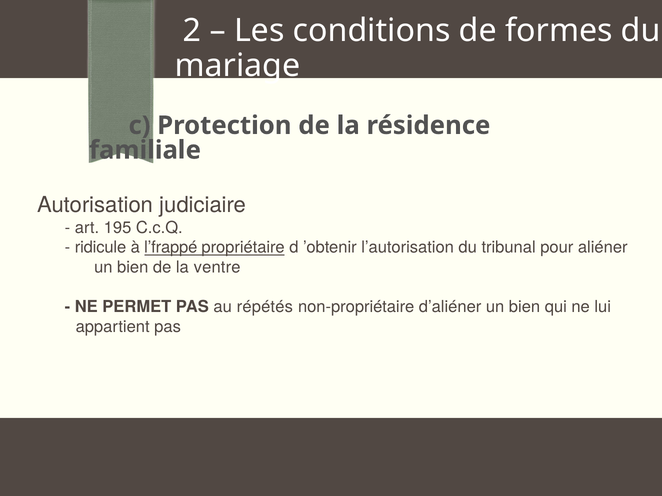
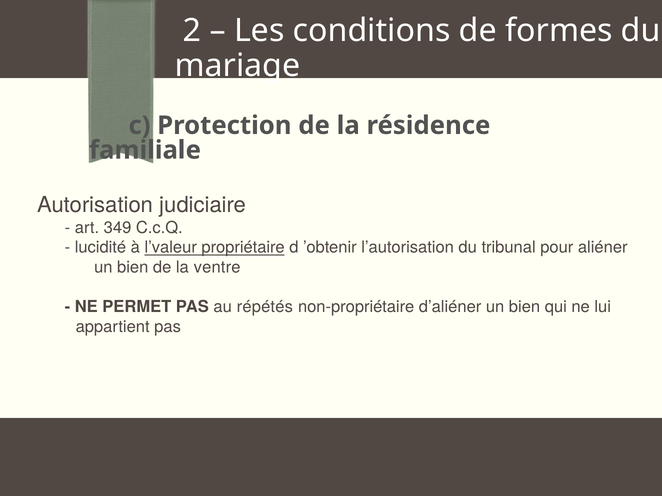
195: 195 -> 349
ridicule: ridicule -> lucidité
l’frappé: l’frappé -> l’valeur
